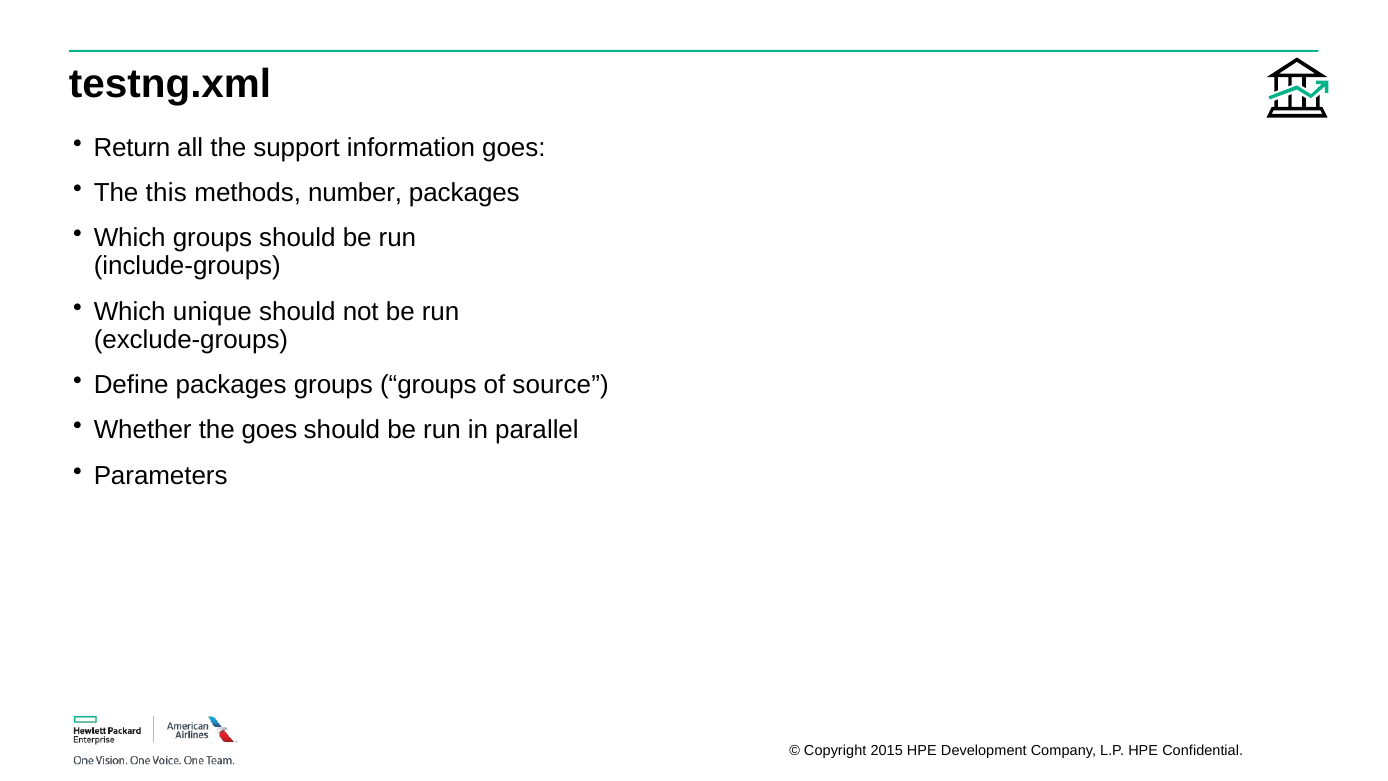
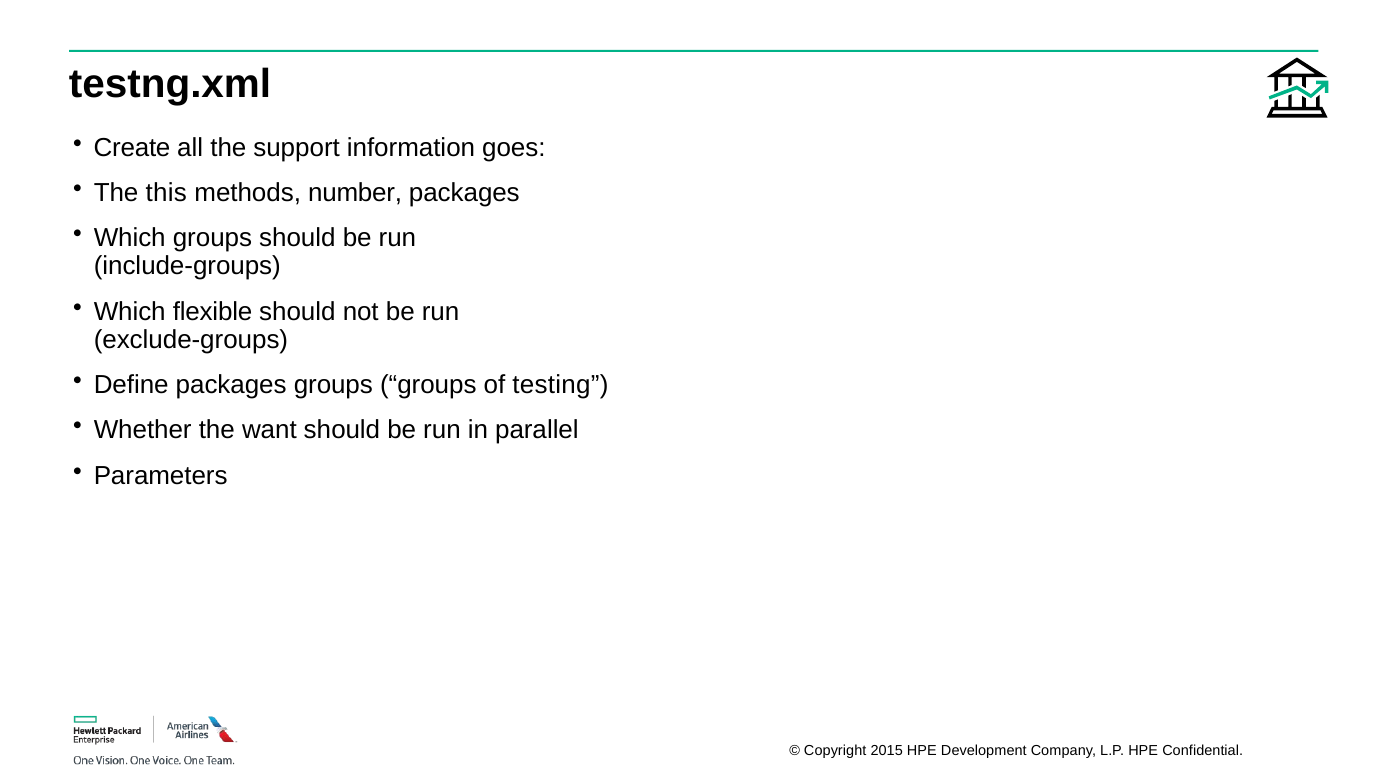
Return: Return -> Create
unique: unique -> flexible
source: source -> testing
the goes: goes -> want
